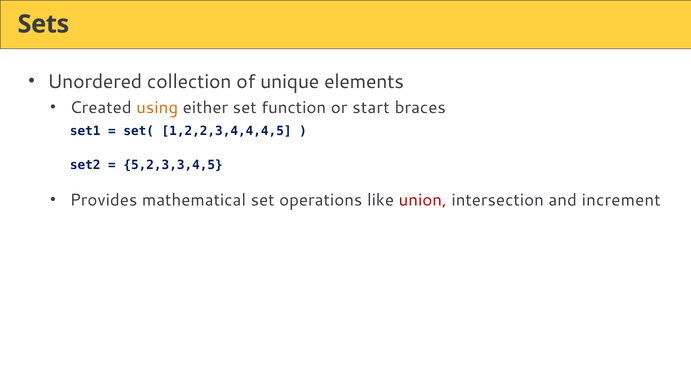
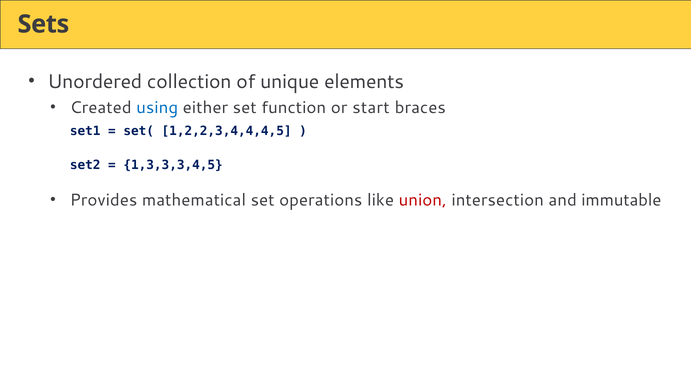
using colour: orange -> blue
5,2,3,3,4,5: 5,2,3,3,4,5 -> 1,3,3,3,4,5
increment: increment -> immutable
